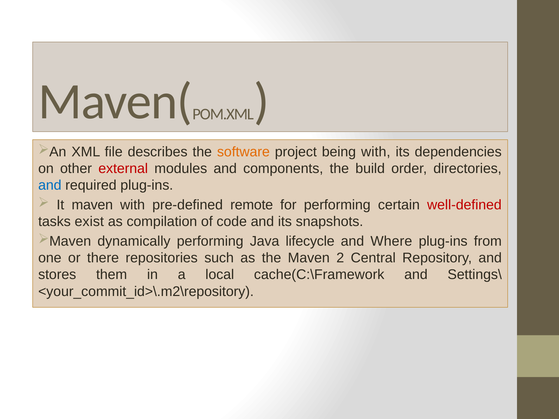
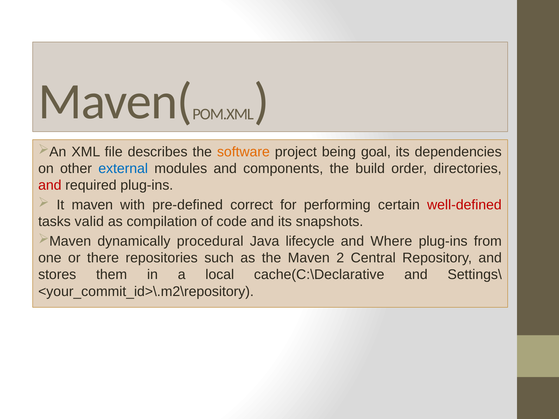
being with: with -> goal
external colour: red -> blue
and at (50, 185) colour: blue -> red
remote: remote -> correct
exist: exist -> valid
dynamically performing: performing -> procedural
cache(C:\Framework: cache(C:\Framework -> cache(C:\Declarative
